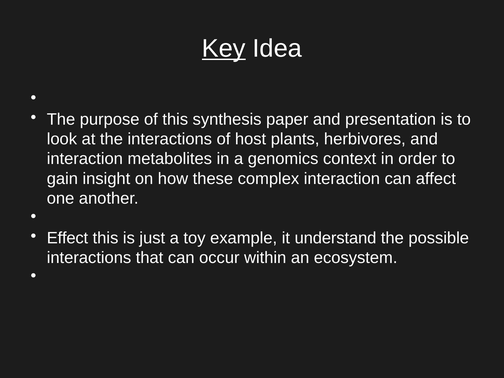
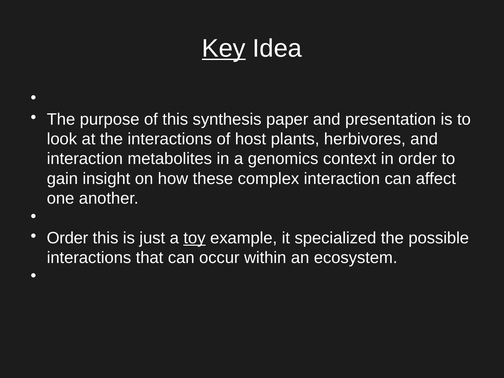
Effect at (67, 238): Effect -> Order
toy underline: none -> present
understand: understand -> specialized
